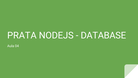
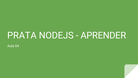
DATABASE: DATABASE -> APRENDER
